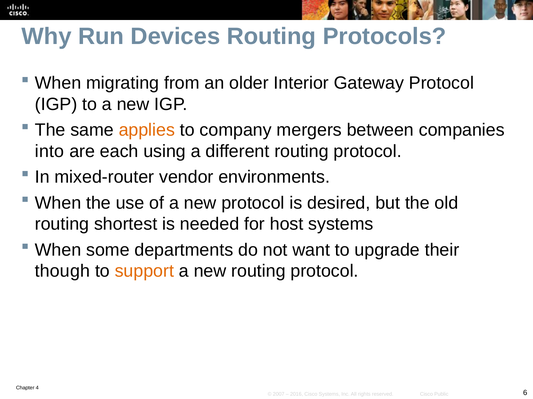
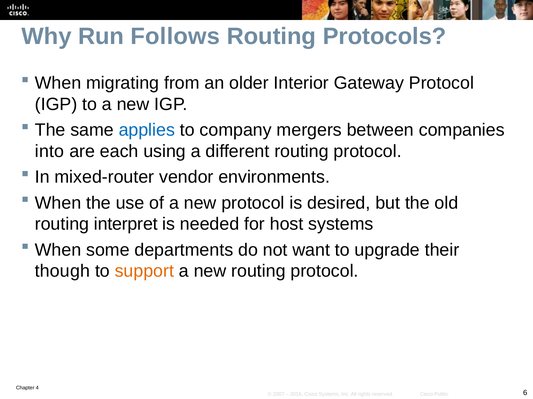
Devices: Devices -> Follows
applies colour: orange -> blue
shortest: shortest -> interpret
